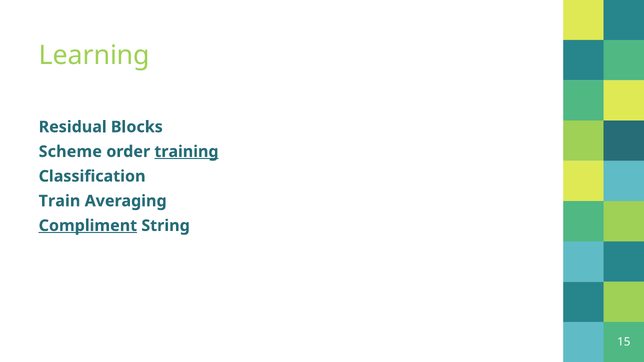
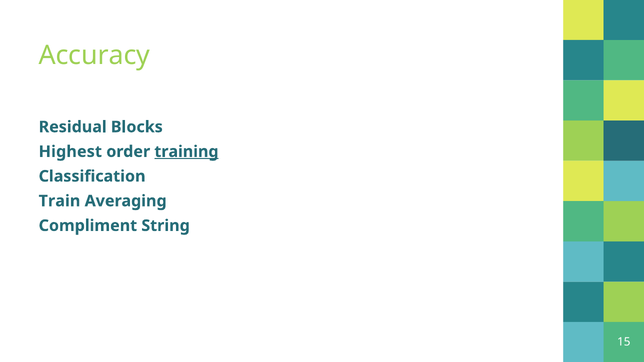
Learning: Learning -> Accuracy
Scheme: Scheme -> Highest
Compliment underline: present -> none
